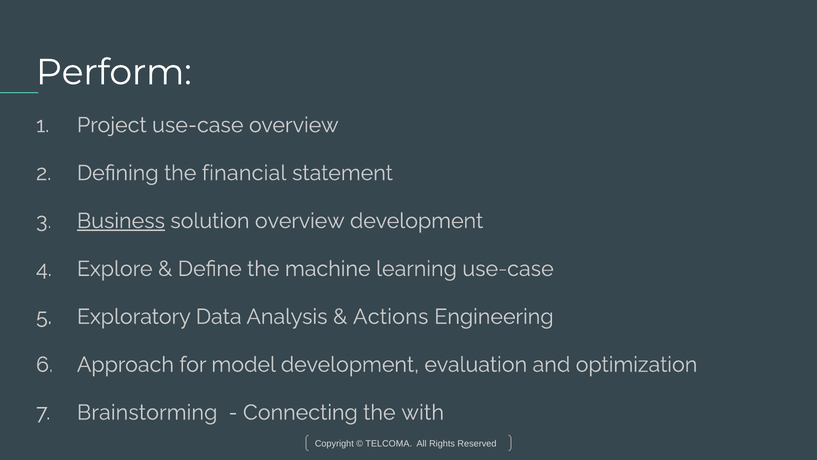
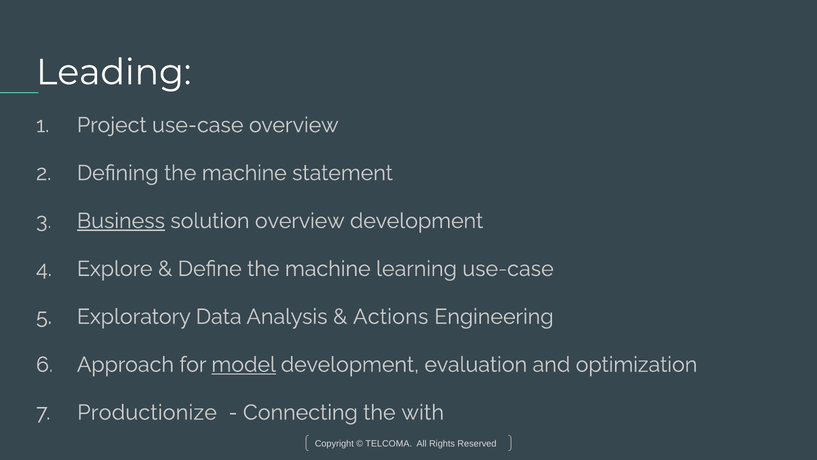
Perform: Perform -> Leading
Defining the financial: financial -> machine
model underline: none -> present
Brainstorming: Brainstorming -> Productionize
